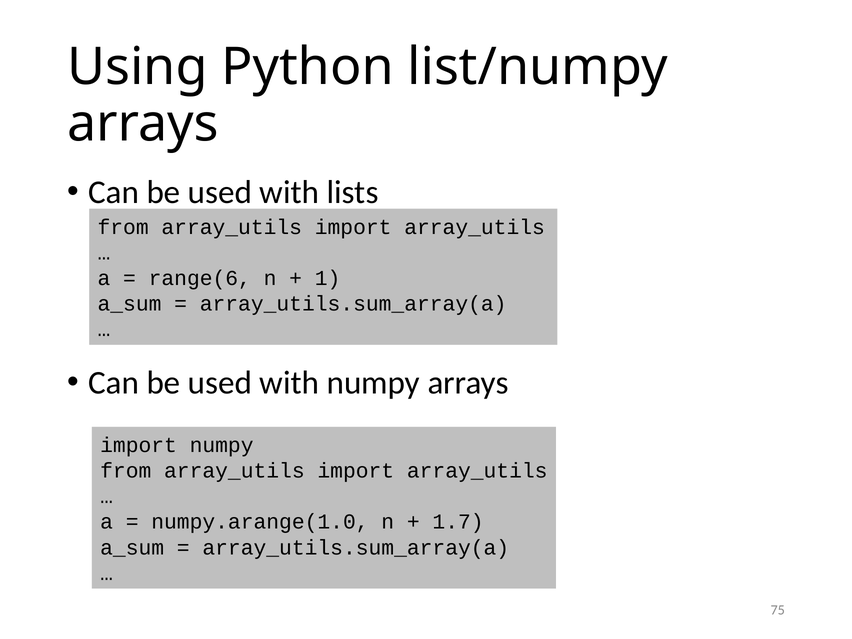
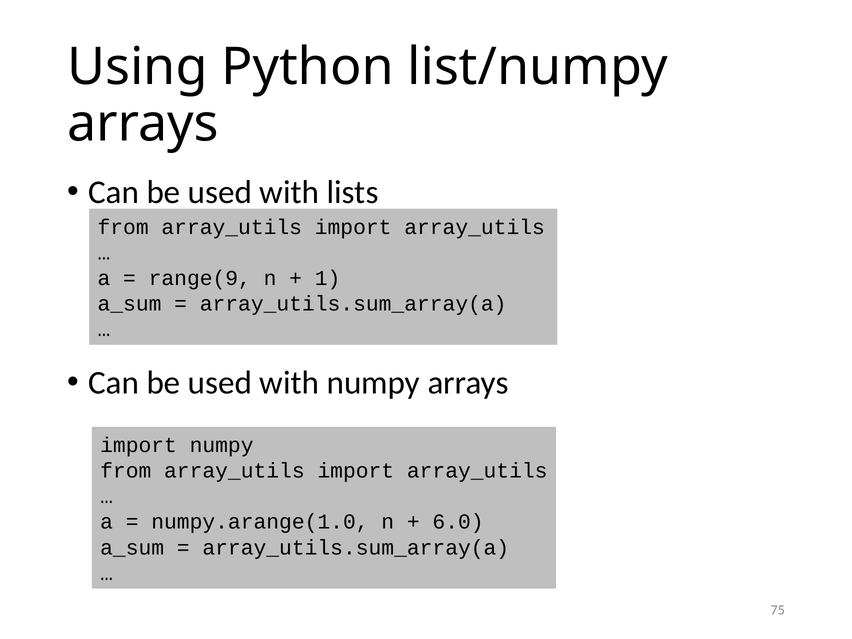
range(6: range(6 -> range(9
1.7: 1.7 -> 6.0
